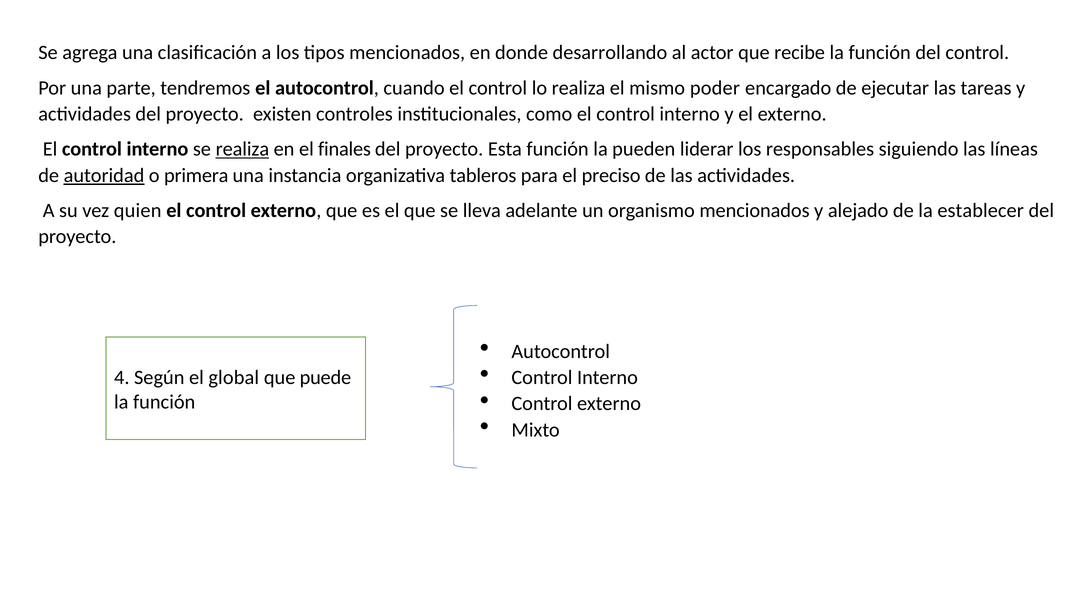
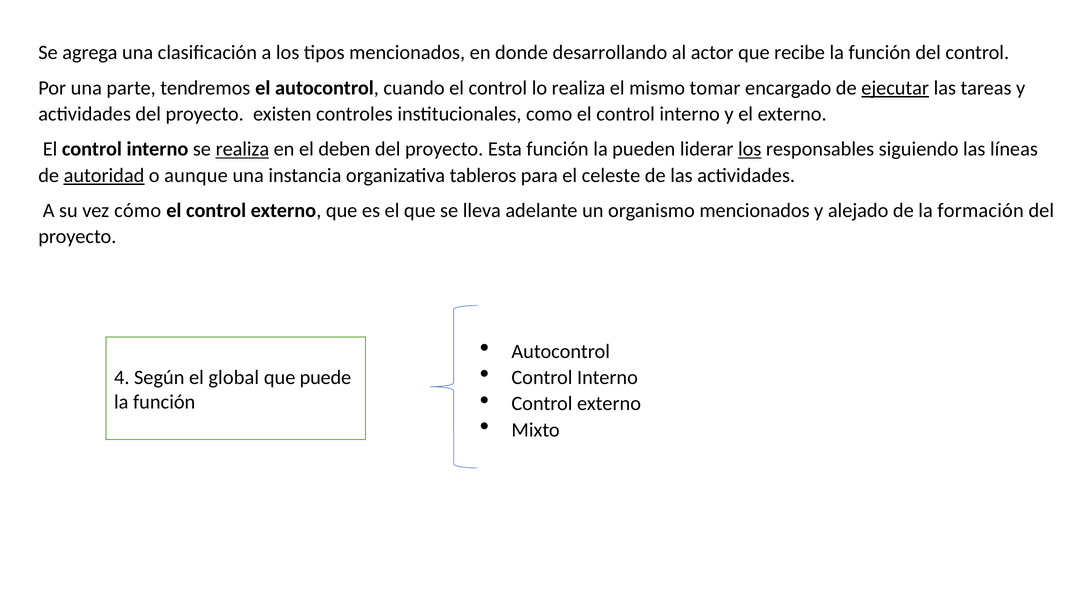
poder: poder -> tomar
ejecutar underline: none -> present
finales: finales -> deben
los at (750, 149) underline: none -> present
primera: primera -> aunque
preciso: preciso -> celeste
quien: quien -> cómo
establecer: establecer -> formación
